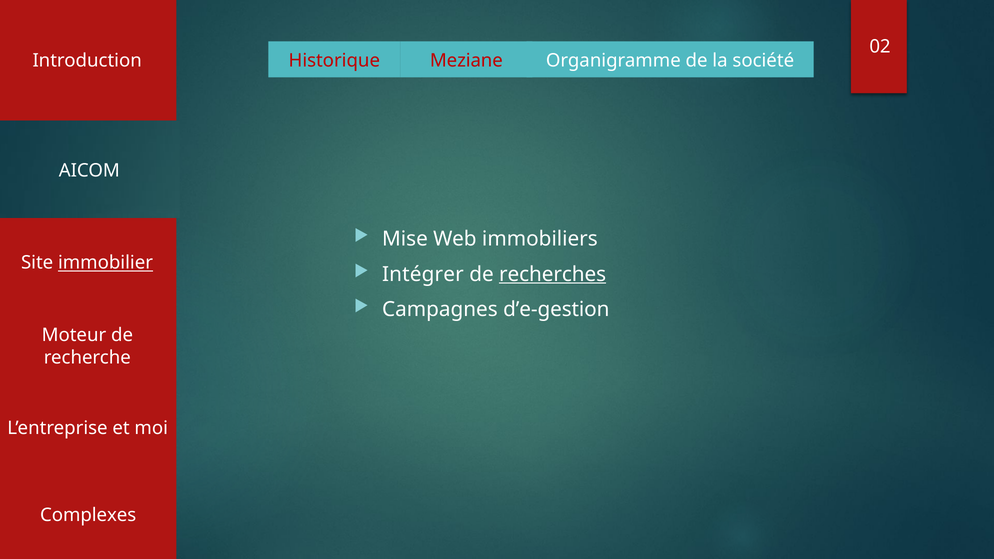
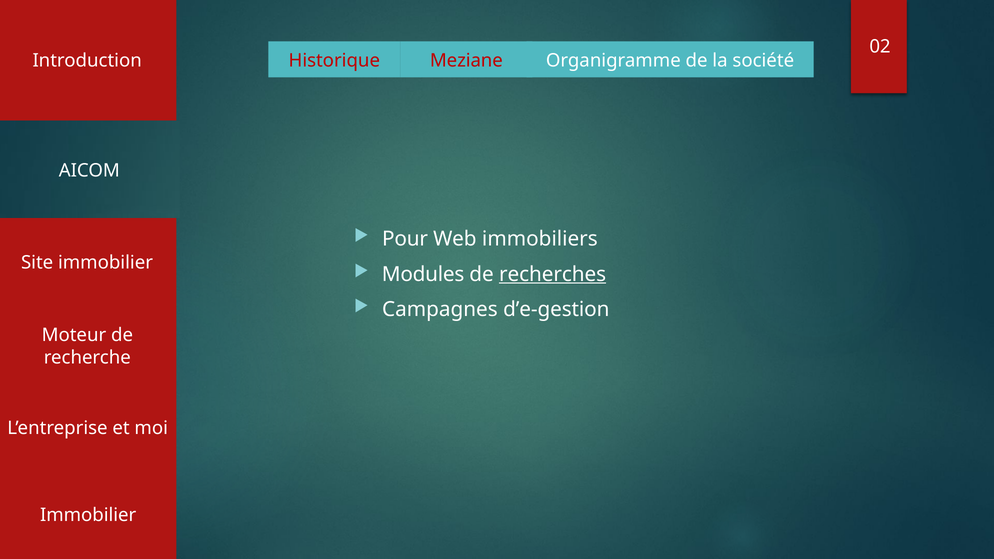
Mise: Mise -> Pour
immobilier at (105, 263) underline: present -> none
Intégrer: Intégrer -> Modules
Complexes at (88, 515): Complexes -> Immobilier
